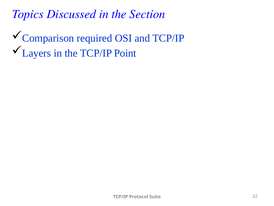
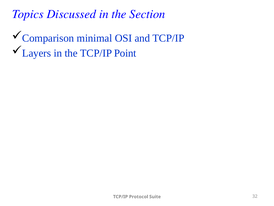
required: required -> minimal
